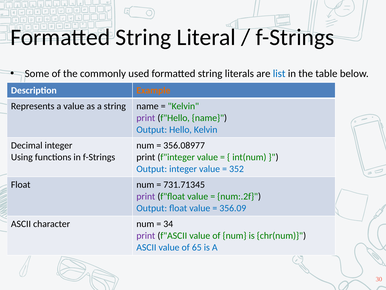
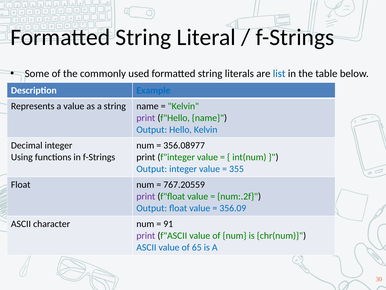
Example colour: orange -> blue
352: 352 -> 355
731.71345: 731.71345 -> 767.20559
34: 34 -> 91
